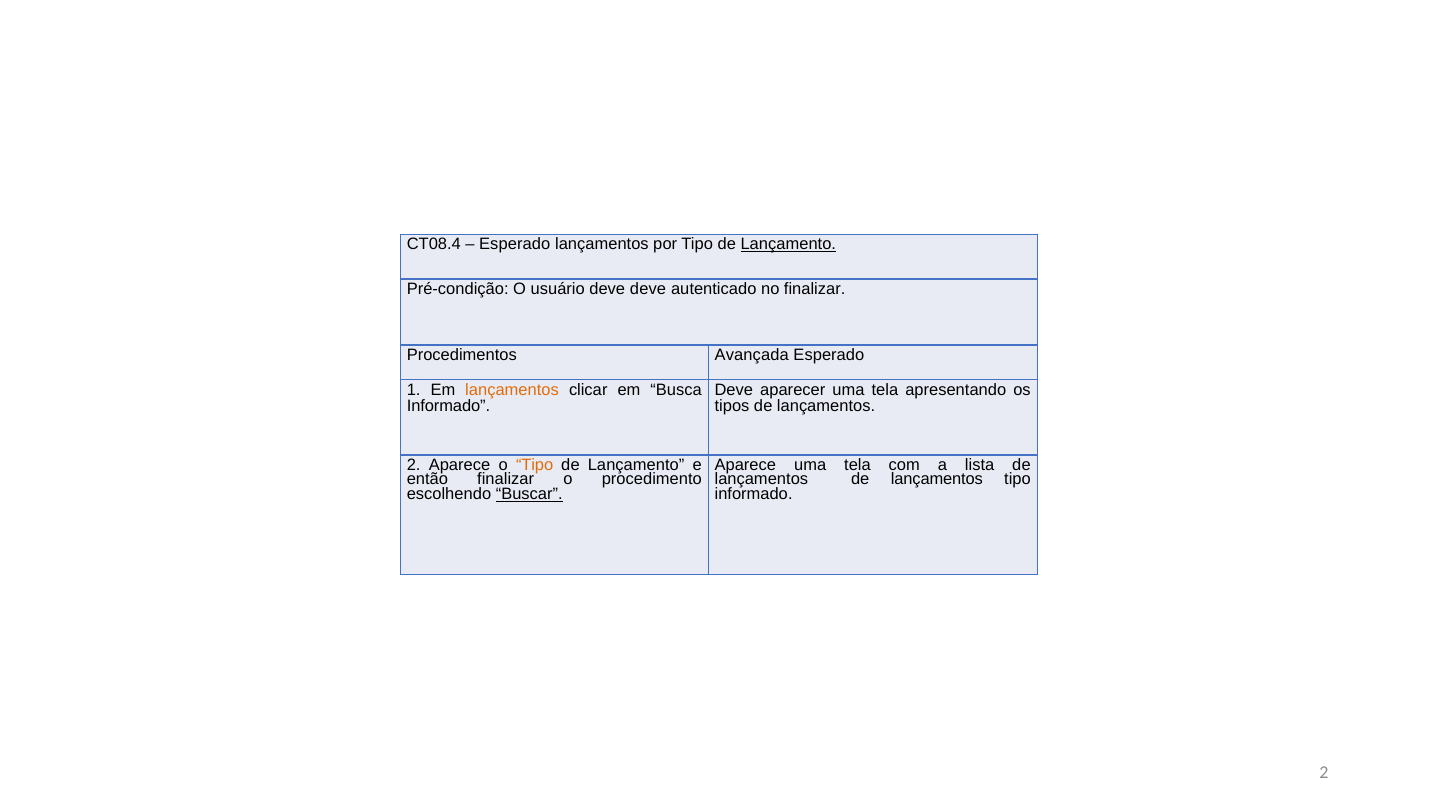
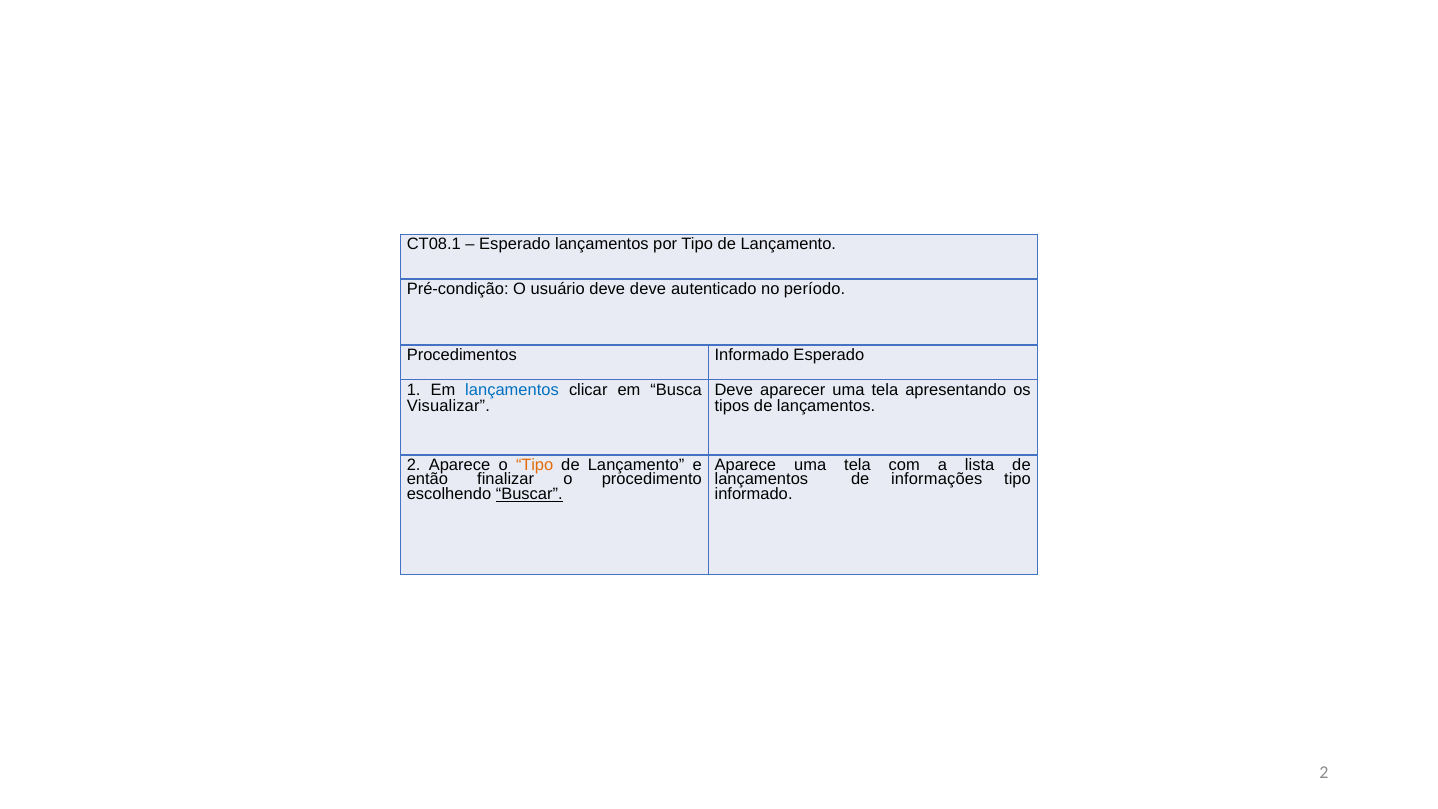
CT08.4: CT08.4 -> CT08.1
Lançamento at (788, 244) underline: present -> none
no finalizar: finalizar -> período
Procedimentos Avançada: Avançada -> Informado
lançamentos at (512, 390) colour: orange -> blue
Informado at (448, 406): Informado -> Visualizar
lançamentos de lançamentos: lançamentos -> informações
